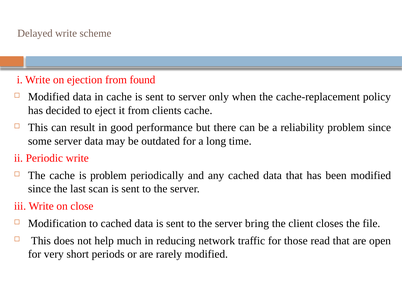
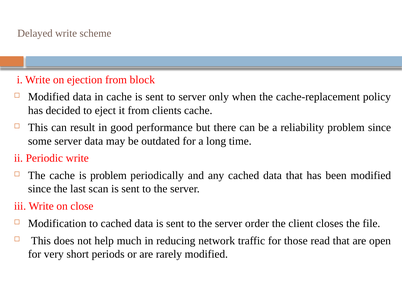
found: found -> block
bring: bring -> order
